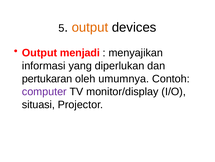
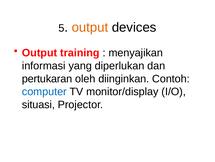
menjadi: menjadi -> training
umumnya: umumnya -> diinginkan
computer colour: purple -> blue
